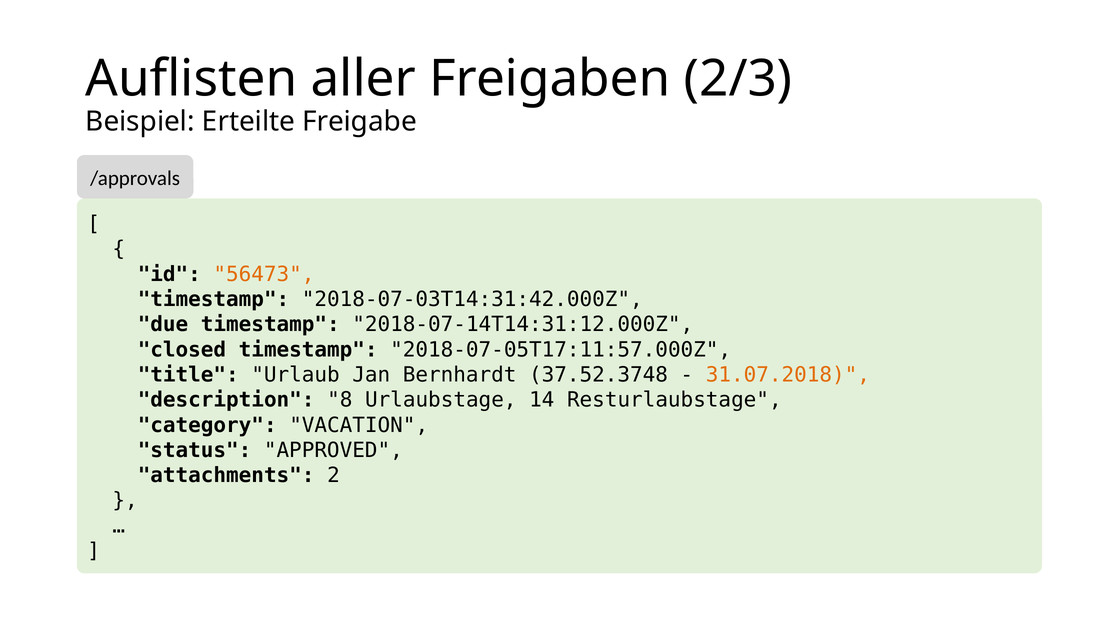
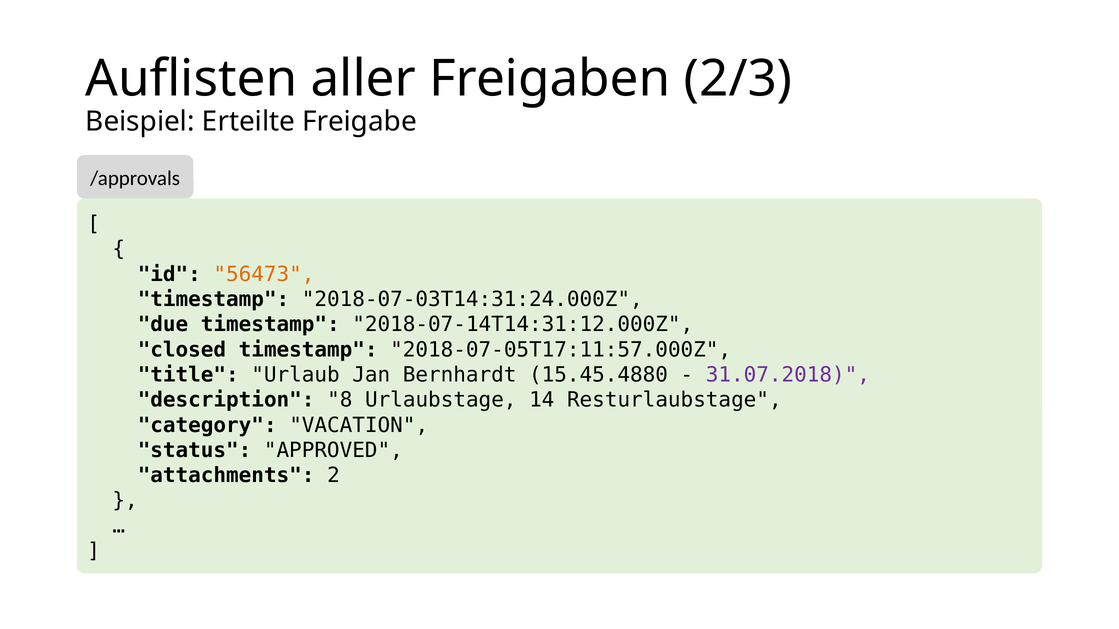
2018-07-03T14:31:42.000Z: 2018-07-03T14:31:42.000Z -> 2018-07-03T14:31:24.000Z
37.52.3748: 37.52.3748 -> 15.45.4880
31.07.2018 colour: orange -> purple
